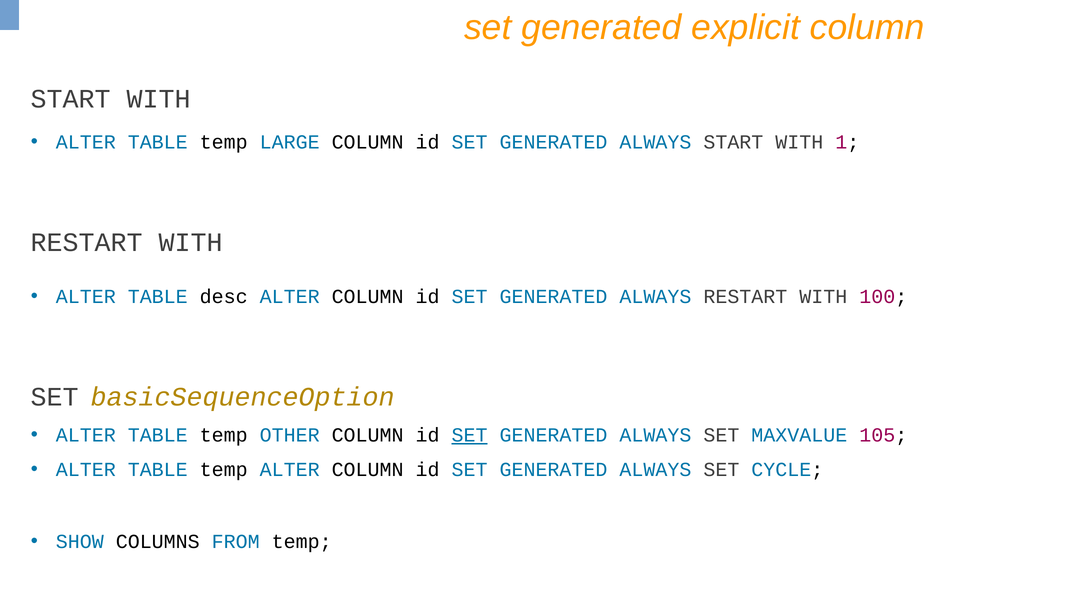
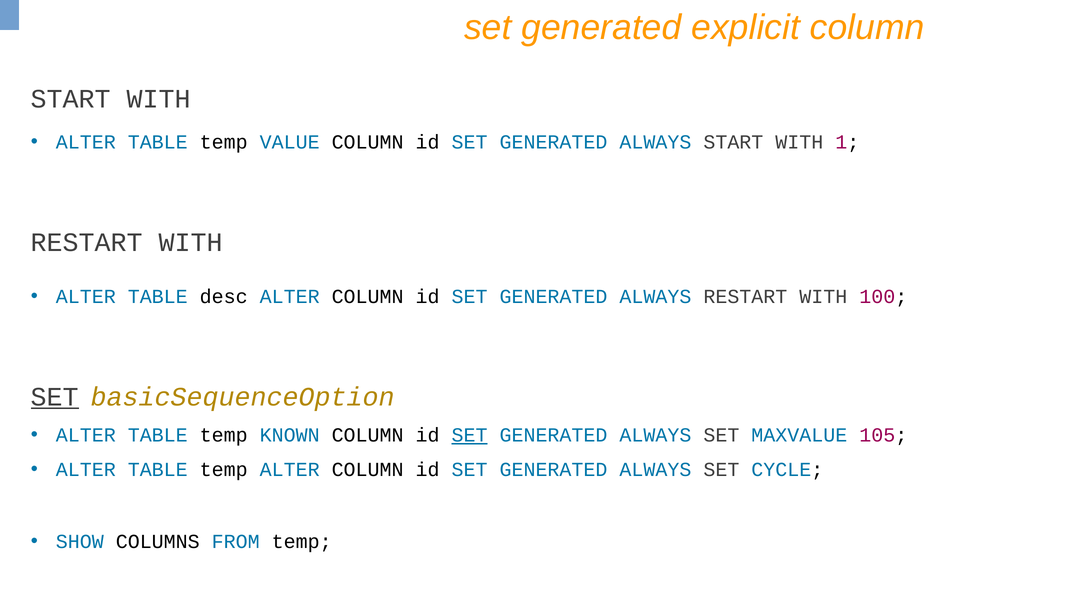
LARGE: LARGE -> VALUE
SET at (55, 397) underline: none -> present
OTHER: OTHER -> KNOWN
